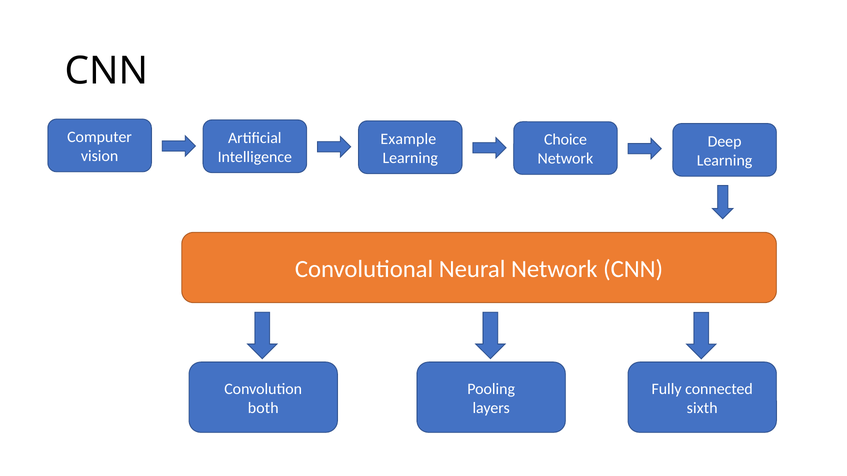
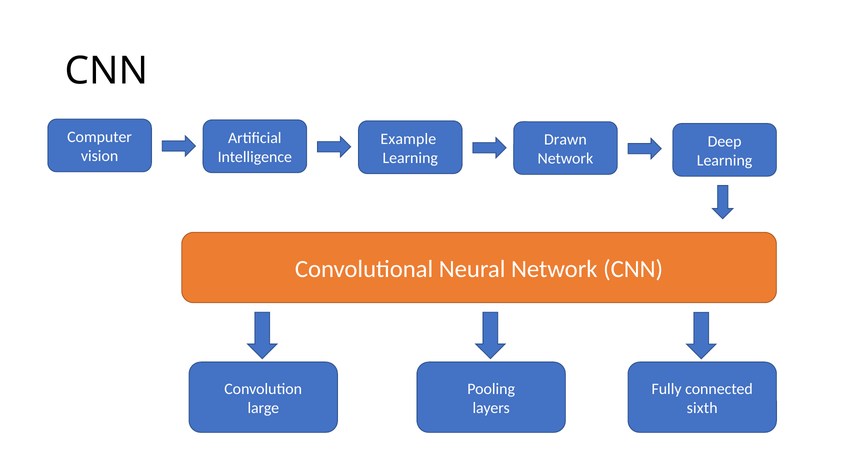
Choice: Choice -> Drawn
both: both -> large
